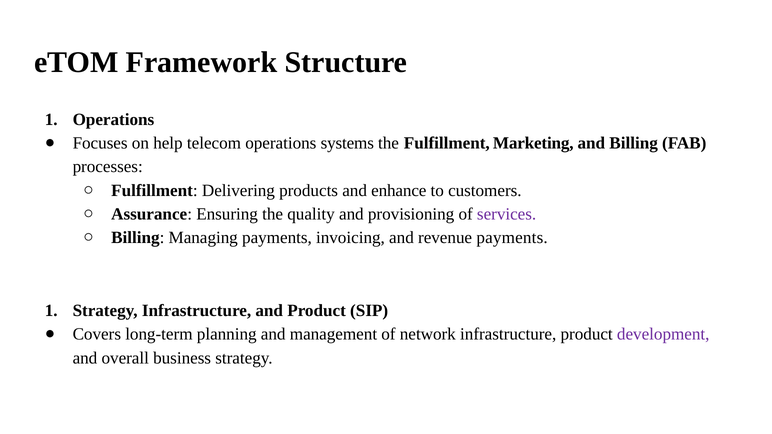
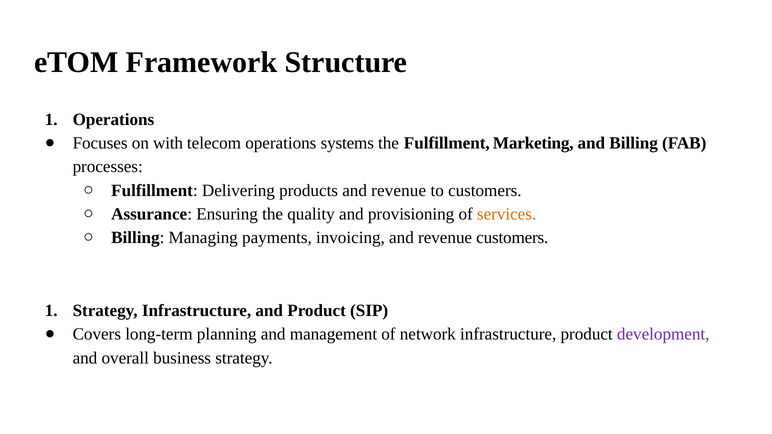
help: help -> with
products and enhance: enhance -> revenue
services colour: purple -> orange
revenue payments: payments -> customers
